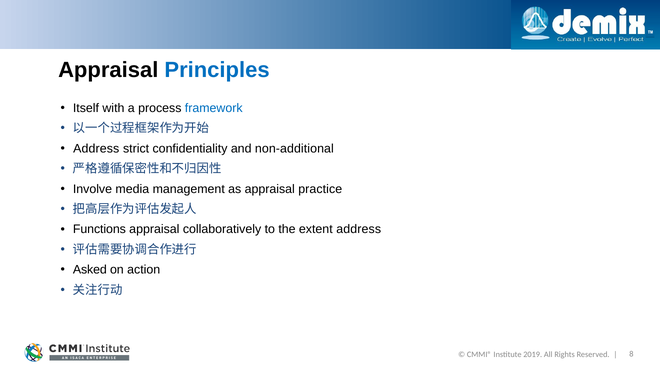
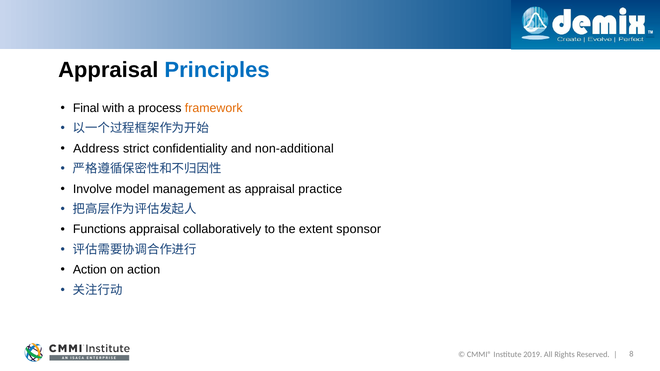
Itself: Itself -> Final
framework colour: blue -> orange
media: media -> model
extent address: address -> sponsor
Asked at (90, 270): Asked -> Action
